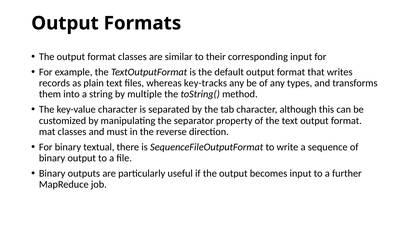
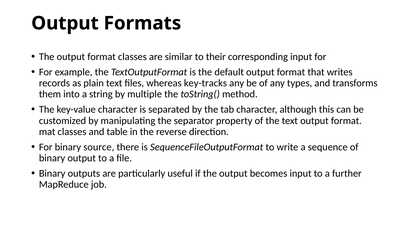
must: must -> table
textual: textual -> source
